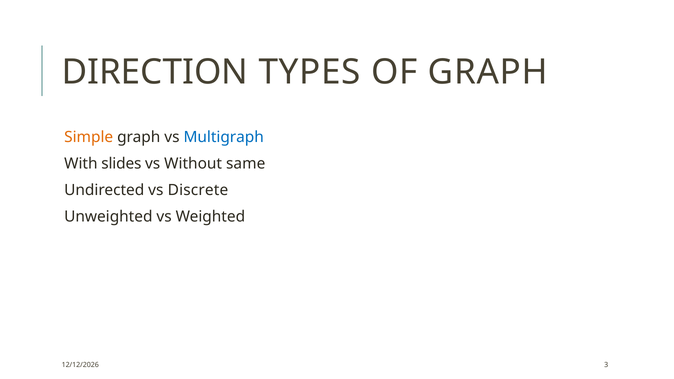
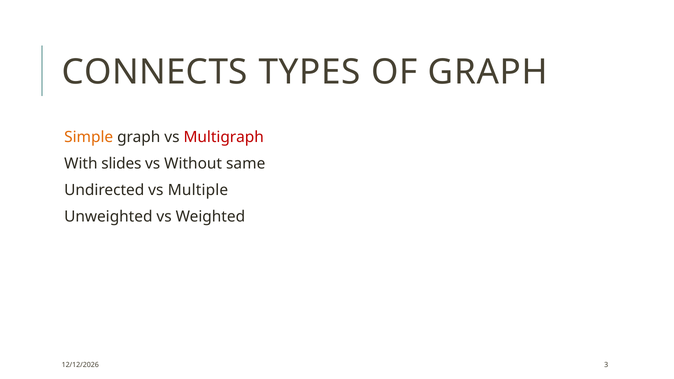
DIRECTION: DIRECTION -> CONNECTS
Multigraph colour: blue -> red
Discrete: Discrete -> Multiple
